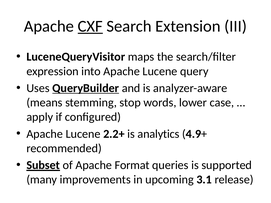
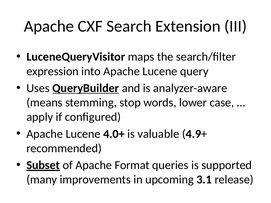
CXF underline: present -> none
2.2+: 2.2+ -> 4.0+
analytics: analytics -> valuable
